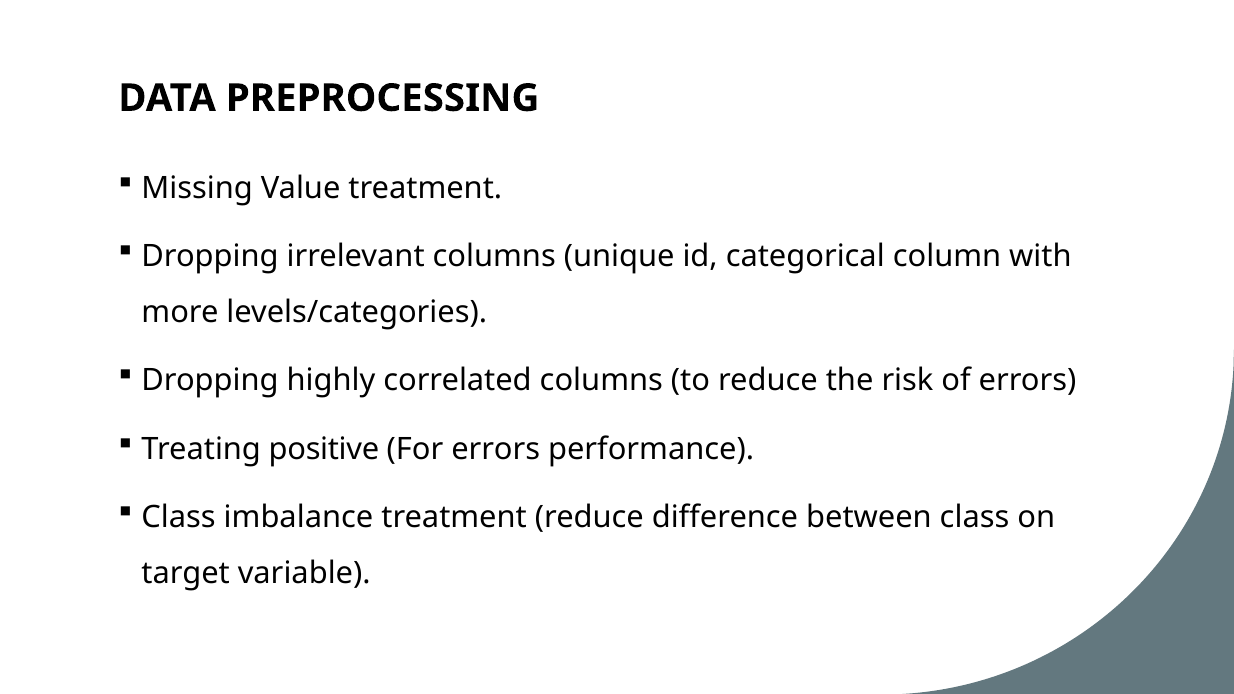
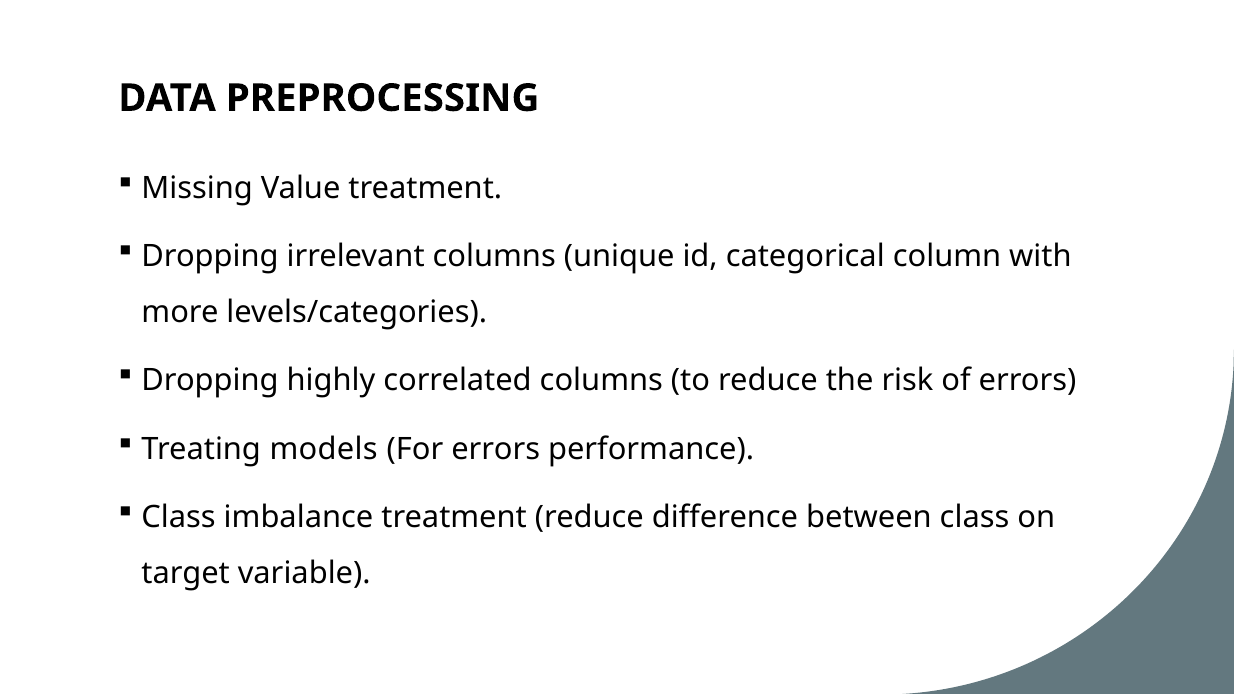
positive: positive -> models
